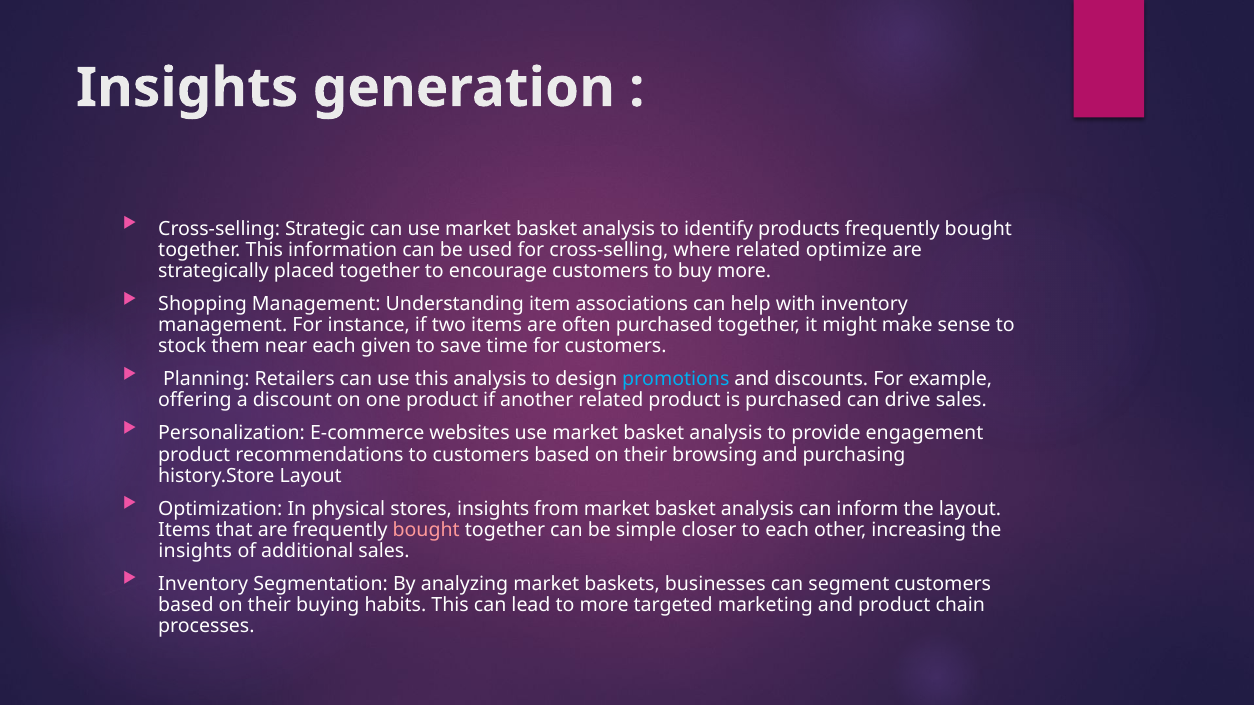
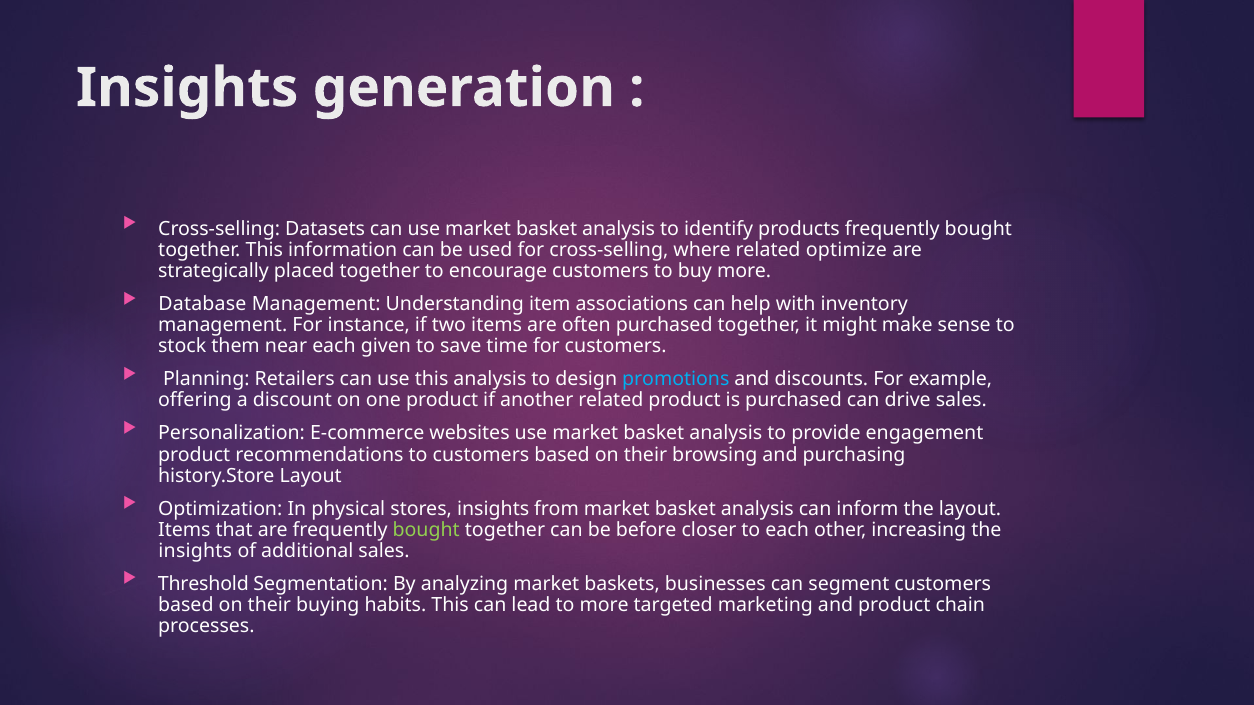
Strategic: Strategic -> Datasets
Shopping: Shopping -> Database
bought at (426, 530) colour: pink -> light green
simple: simple -> before
Inventory at (203, 584): Inventory -> Threshold
